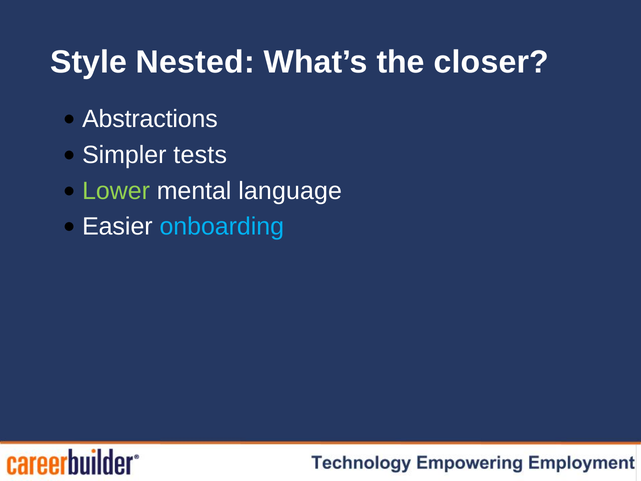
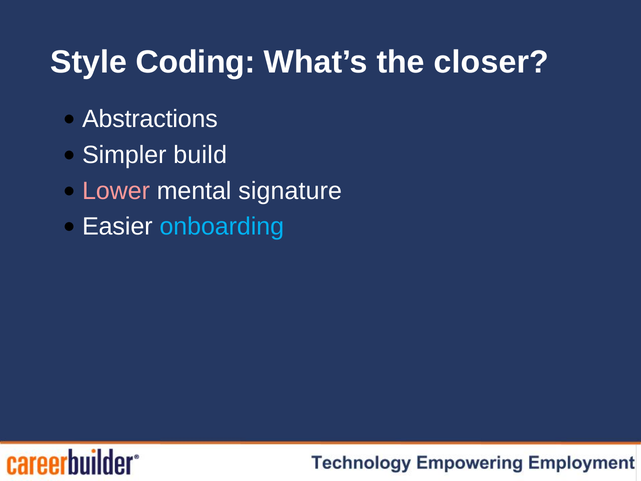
Nested: Nested -> Coding
tests: tests -> build
Lower colour: light green -> pink
language: language -> signature
